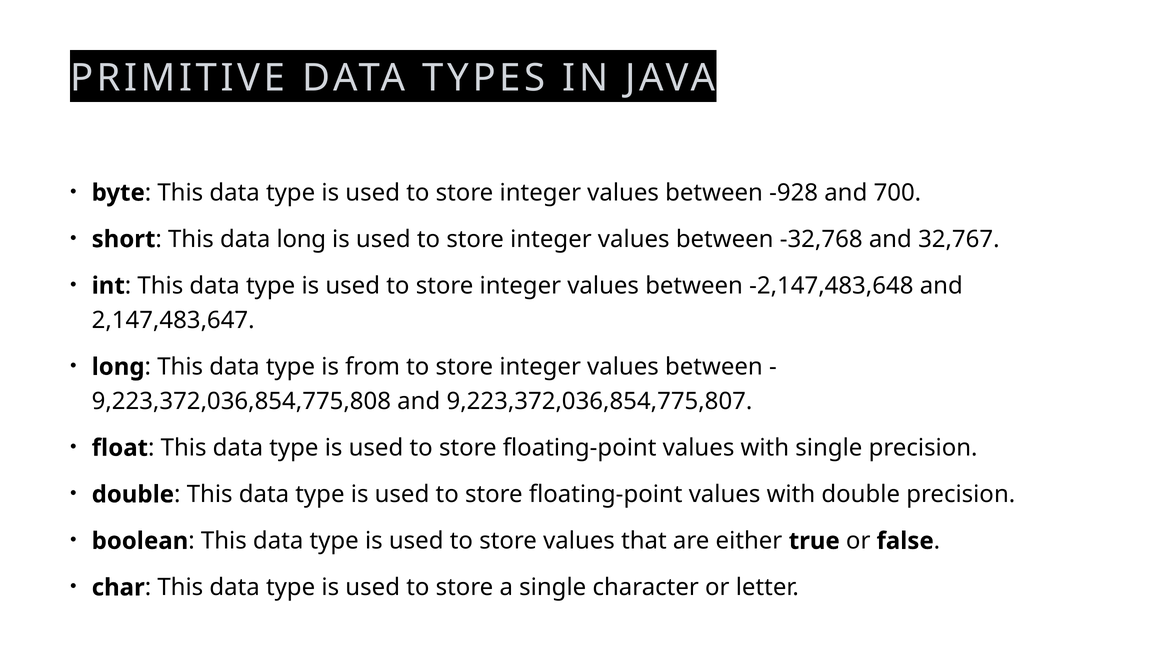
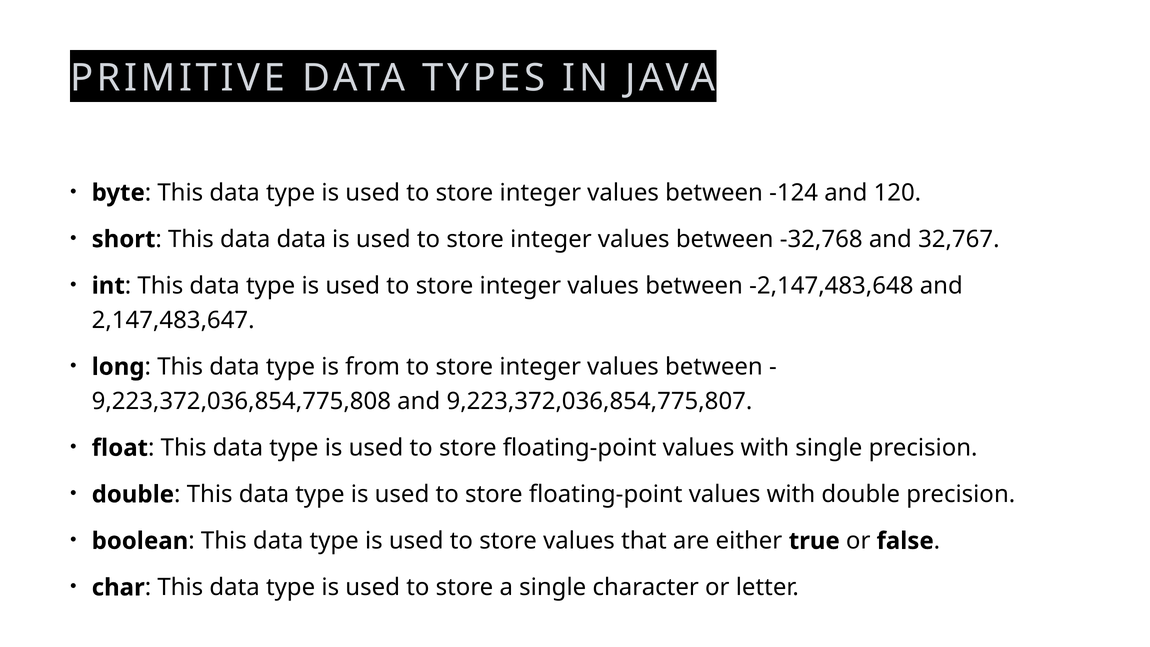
-928: -928 -> -124
700: 700 -> 120
data long: long -> data
